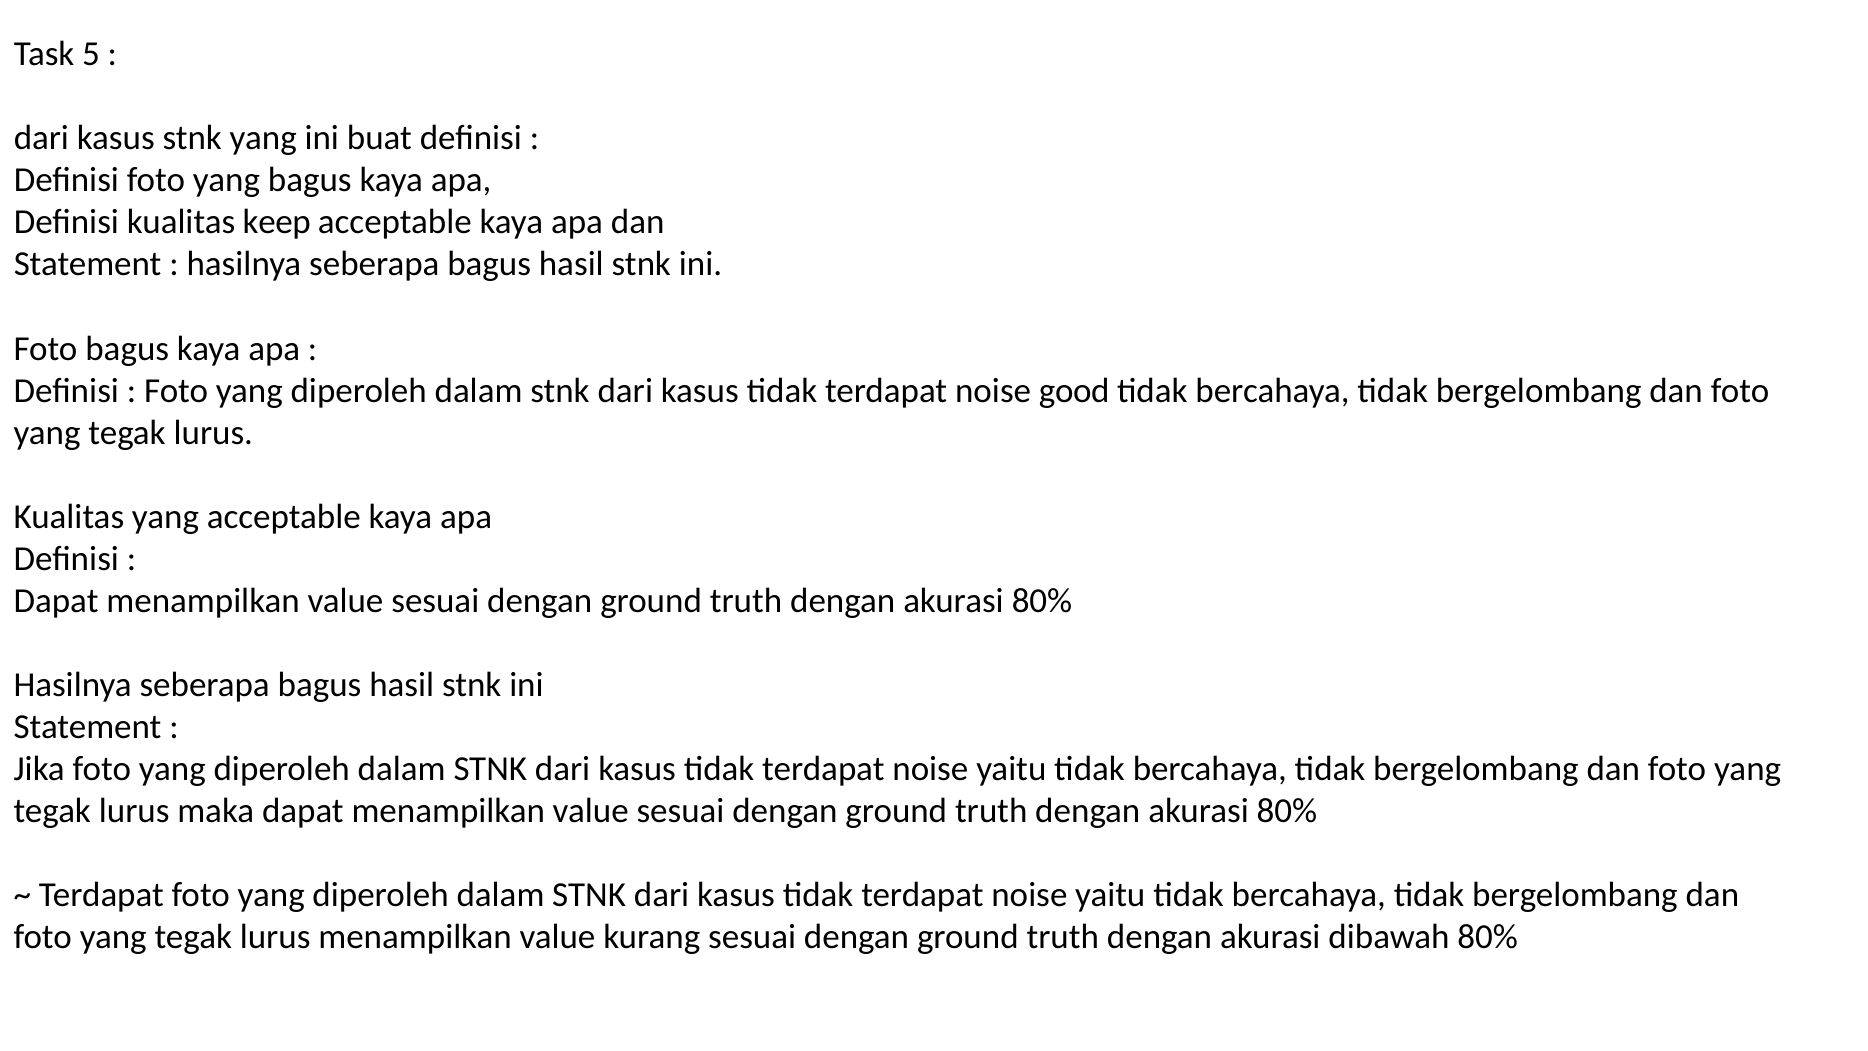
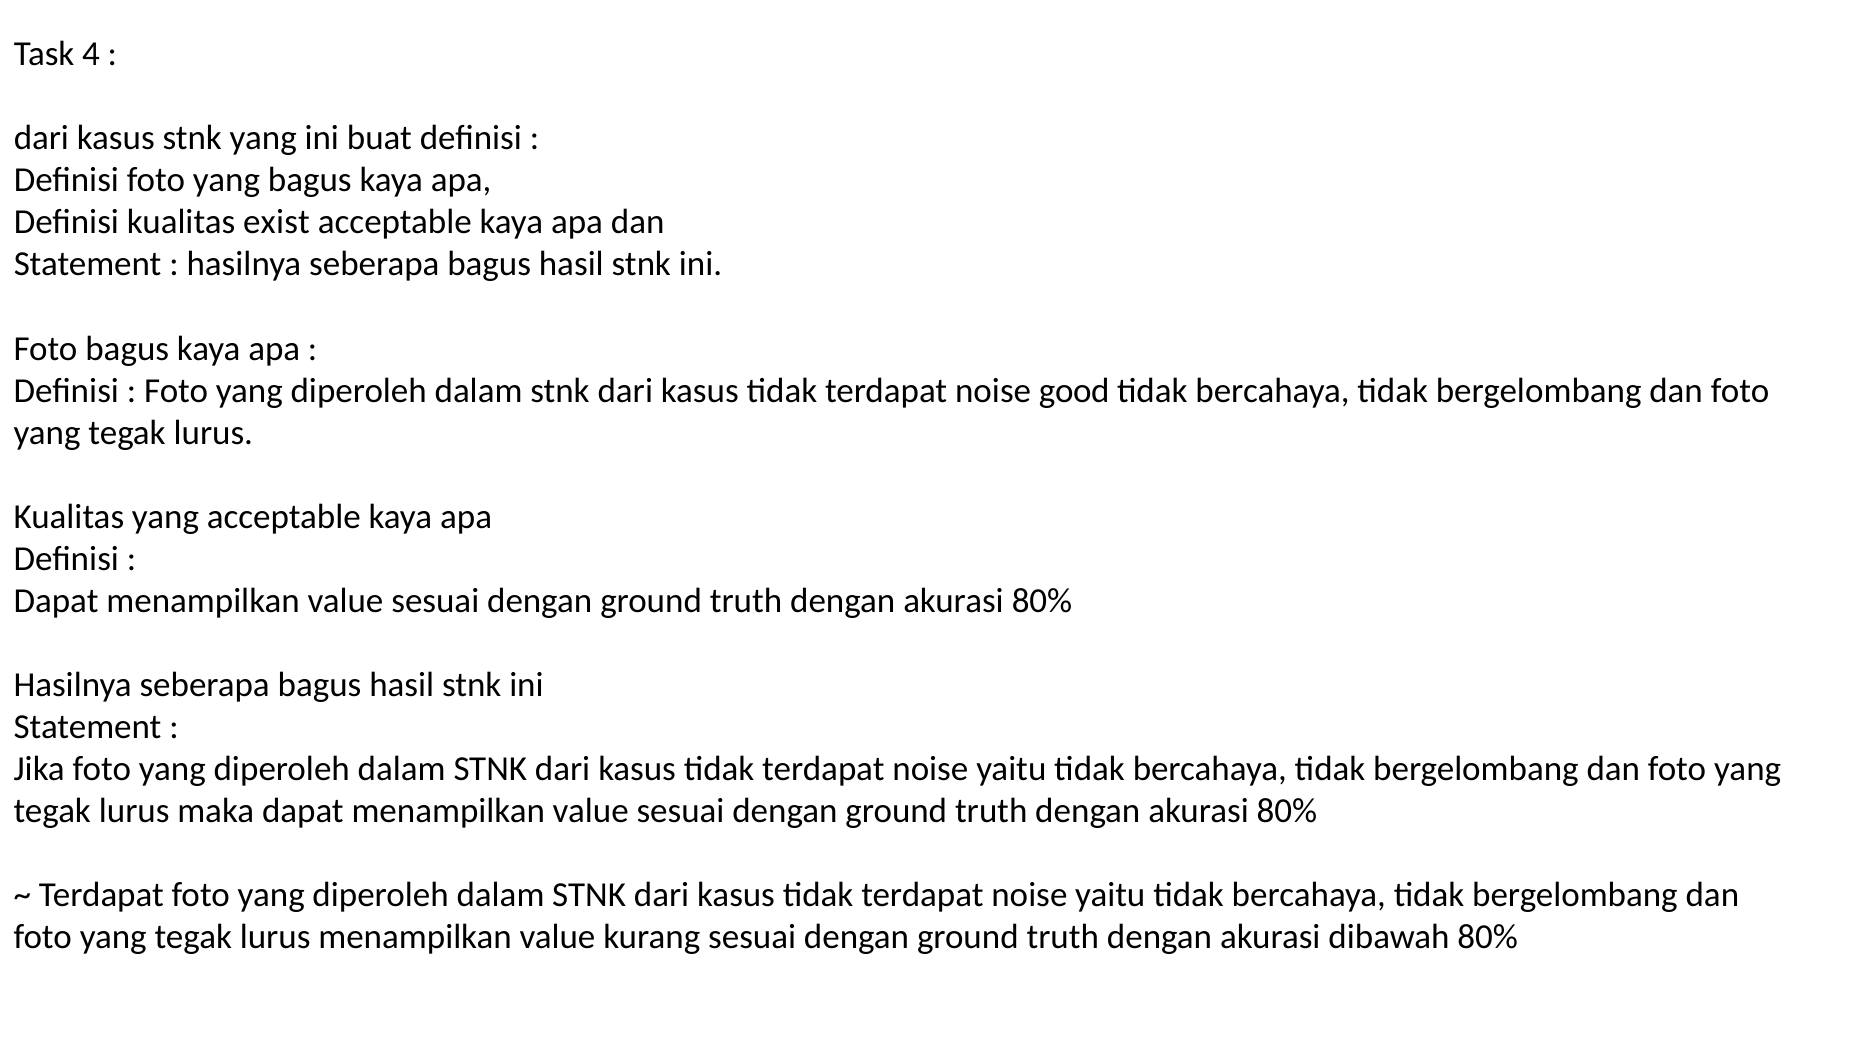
5: 5 -> 4
keep: keep -> exist
